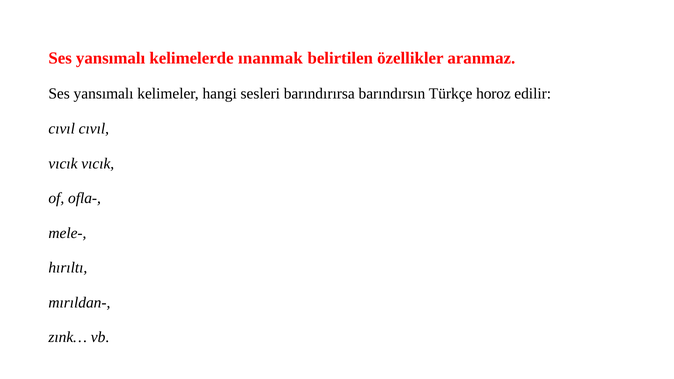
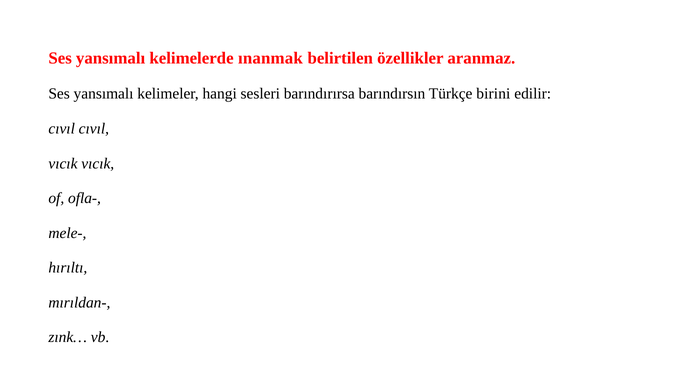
horoz: horoz -> birini
